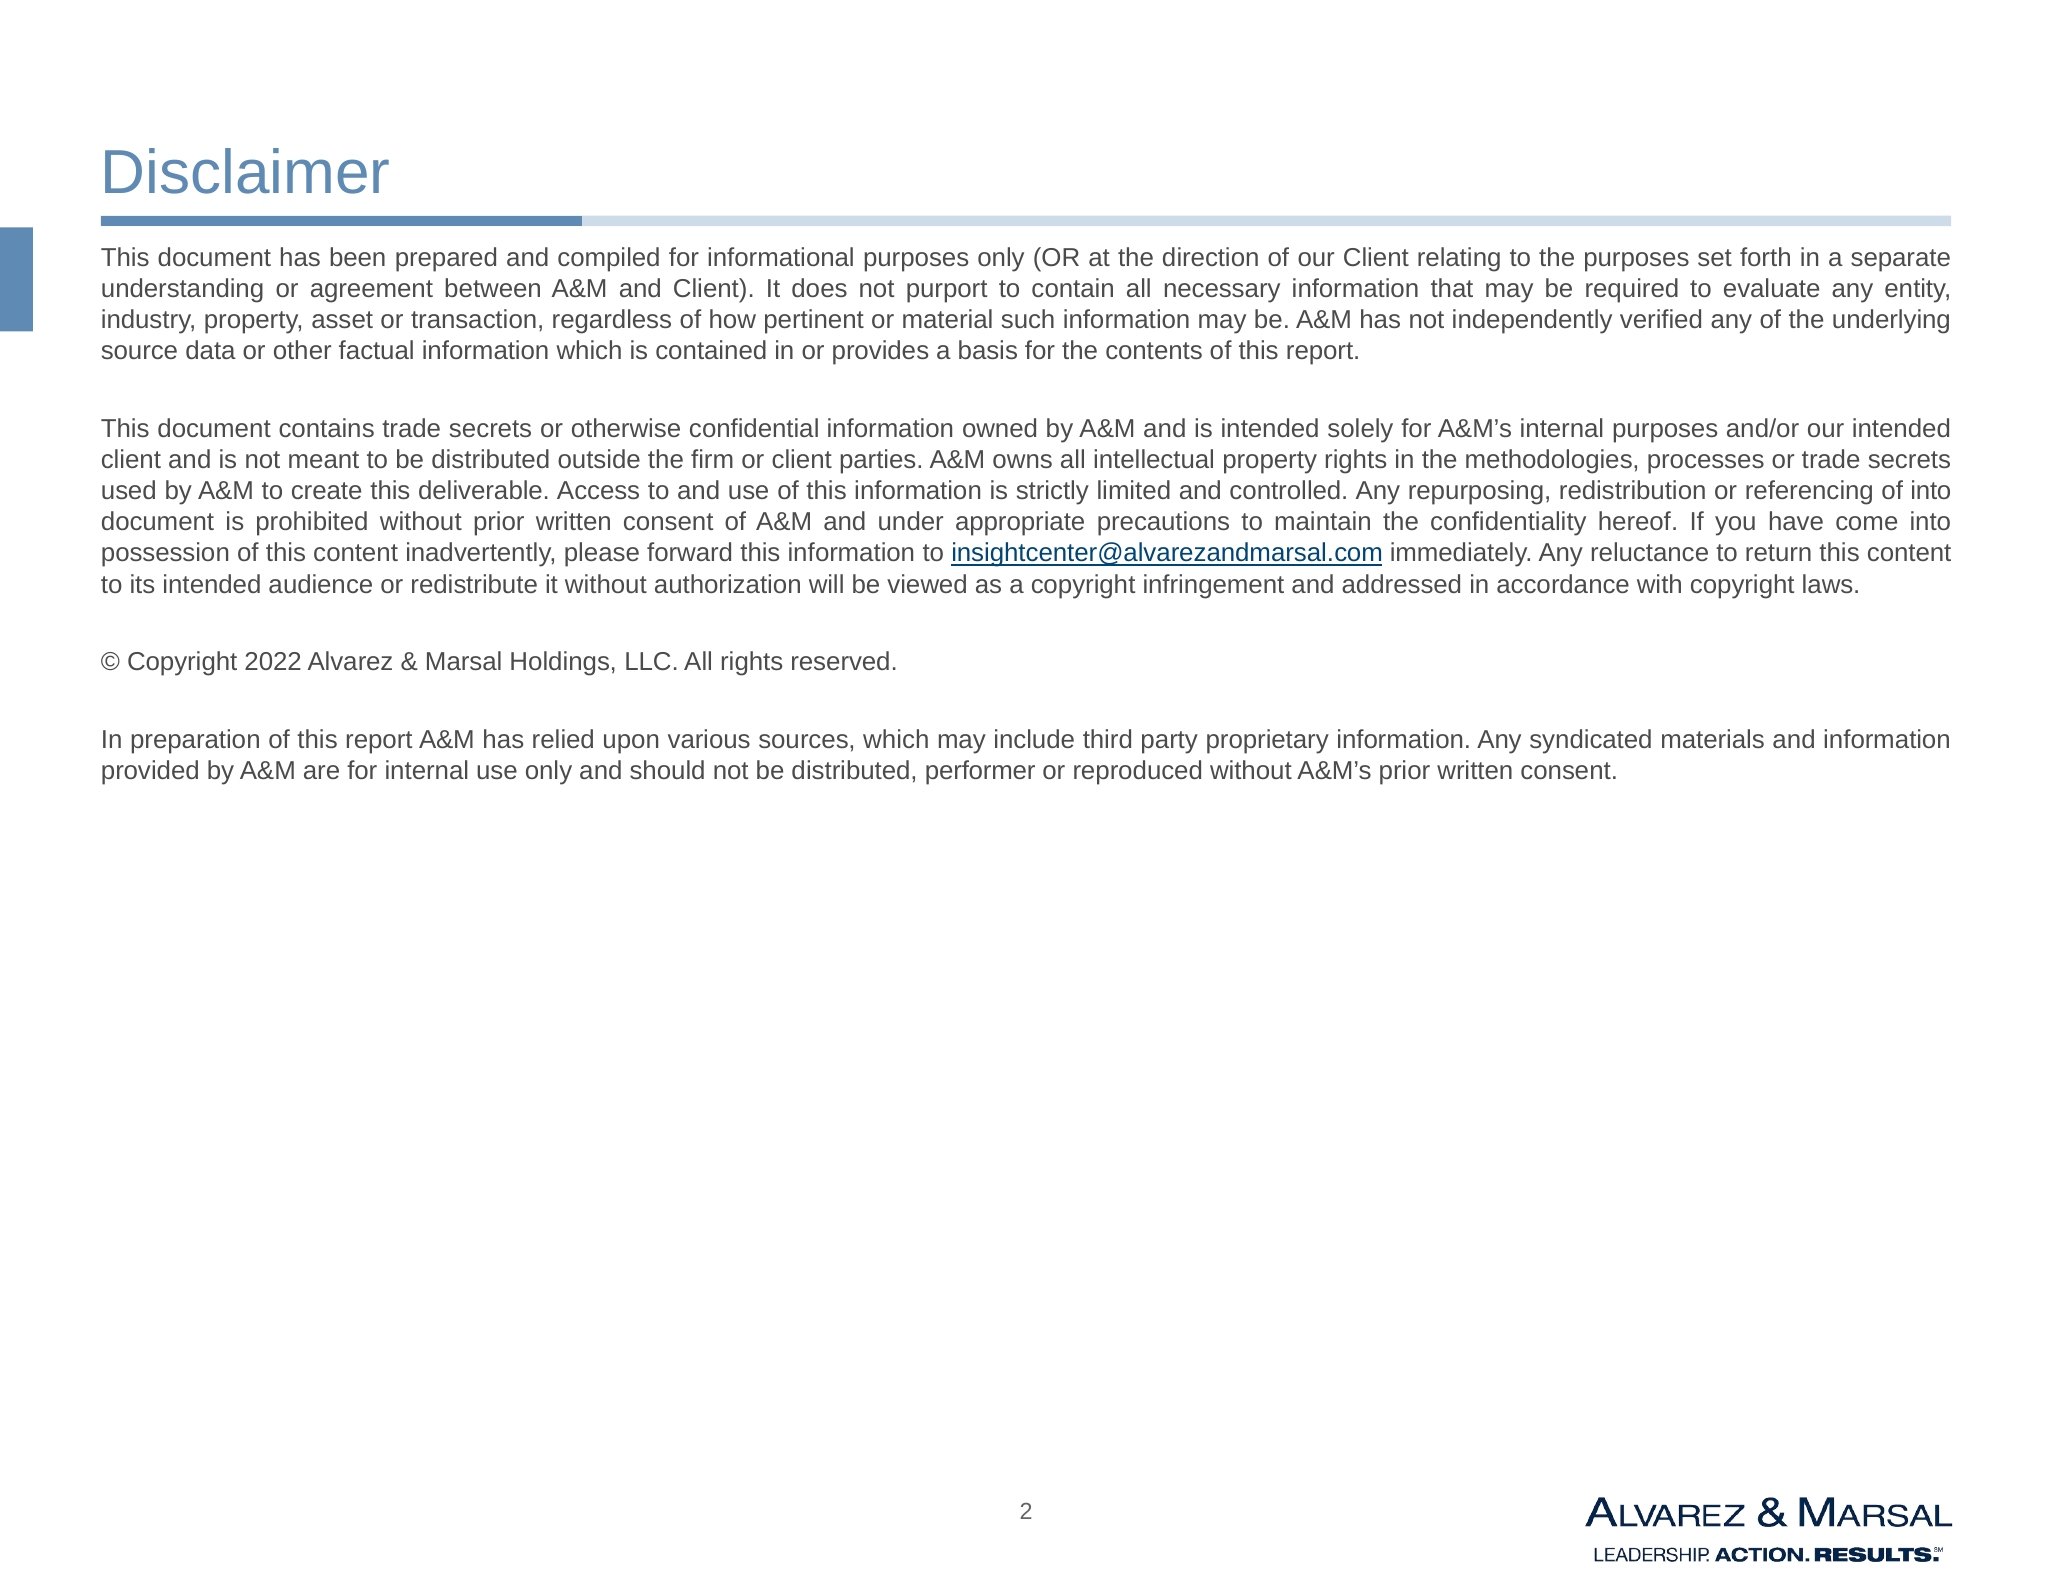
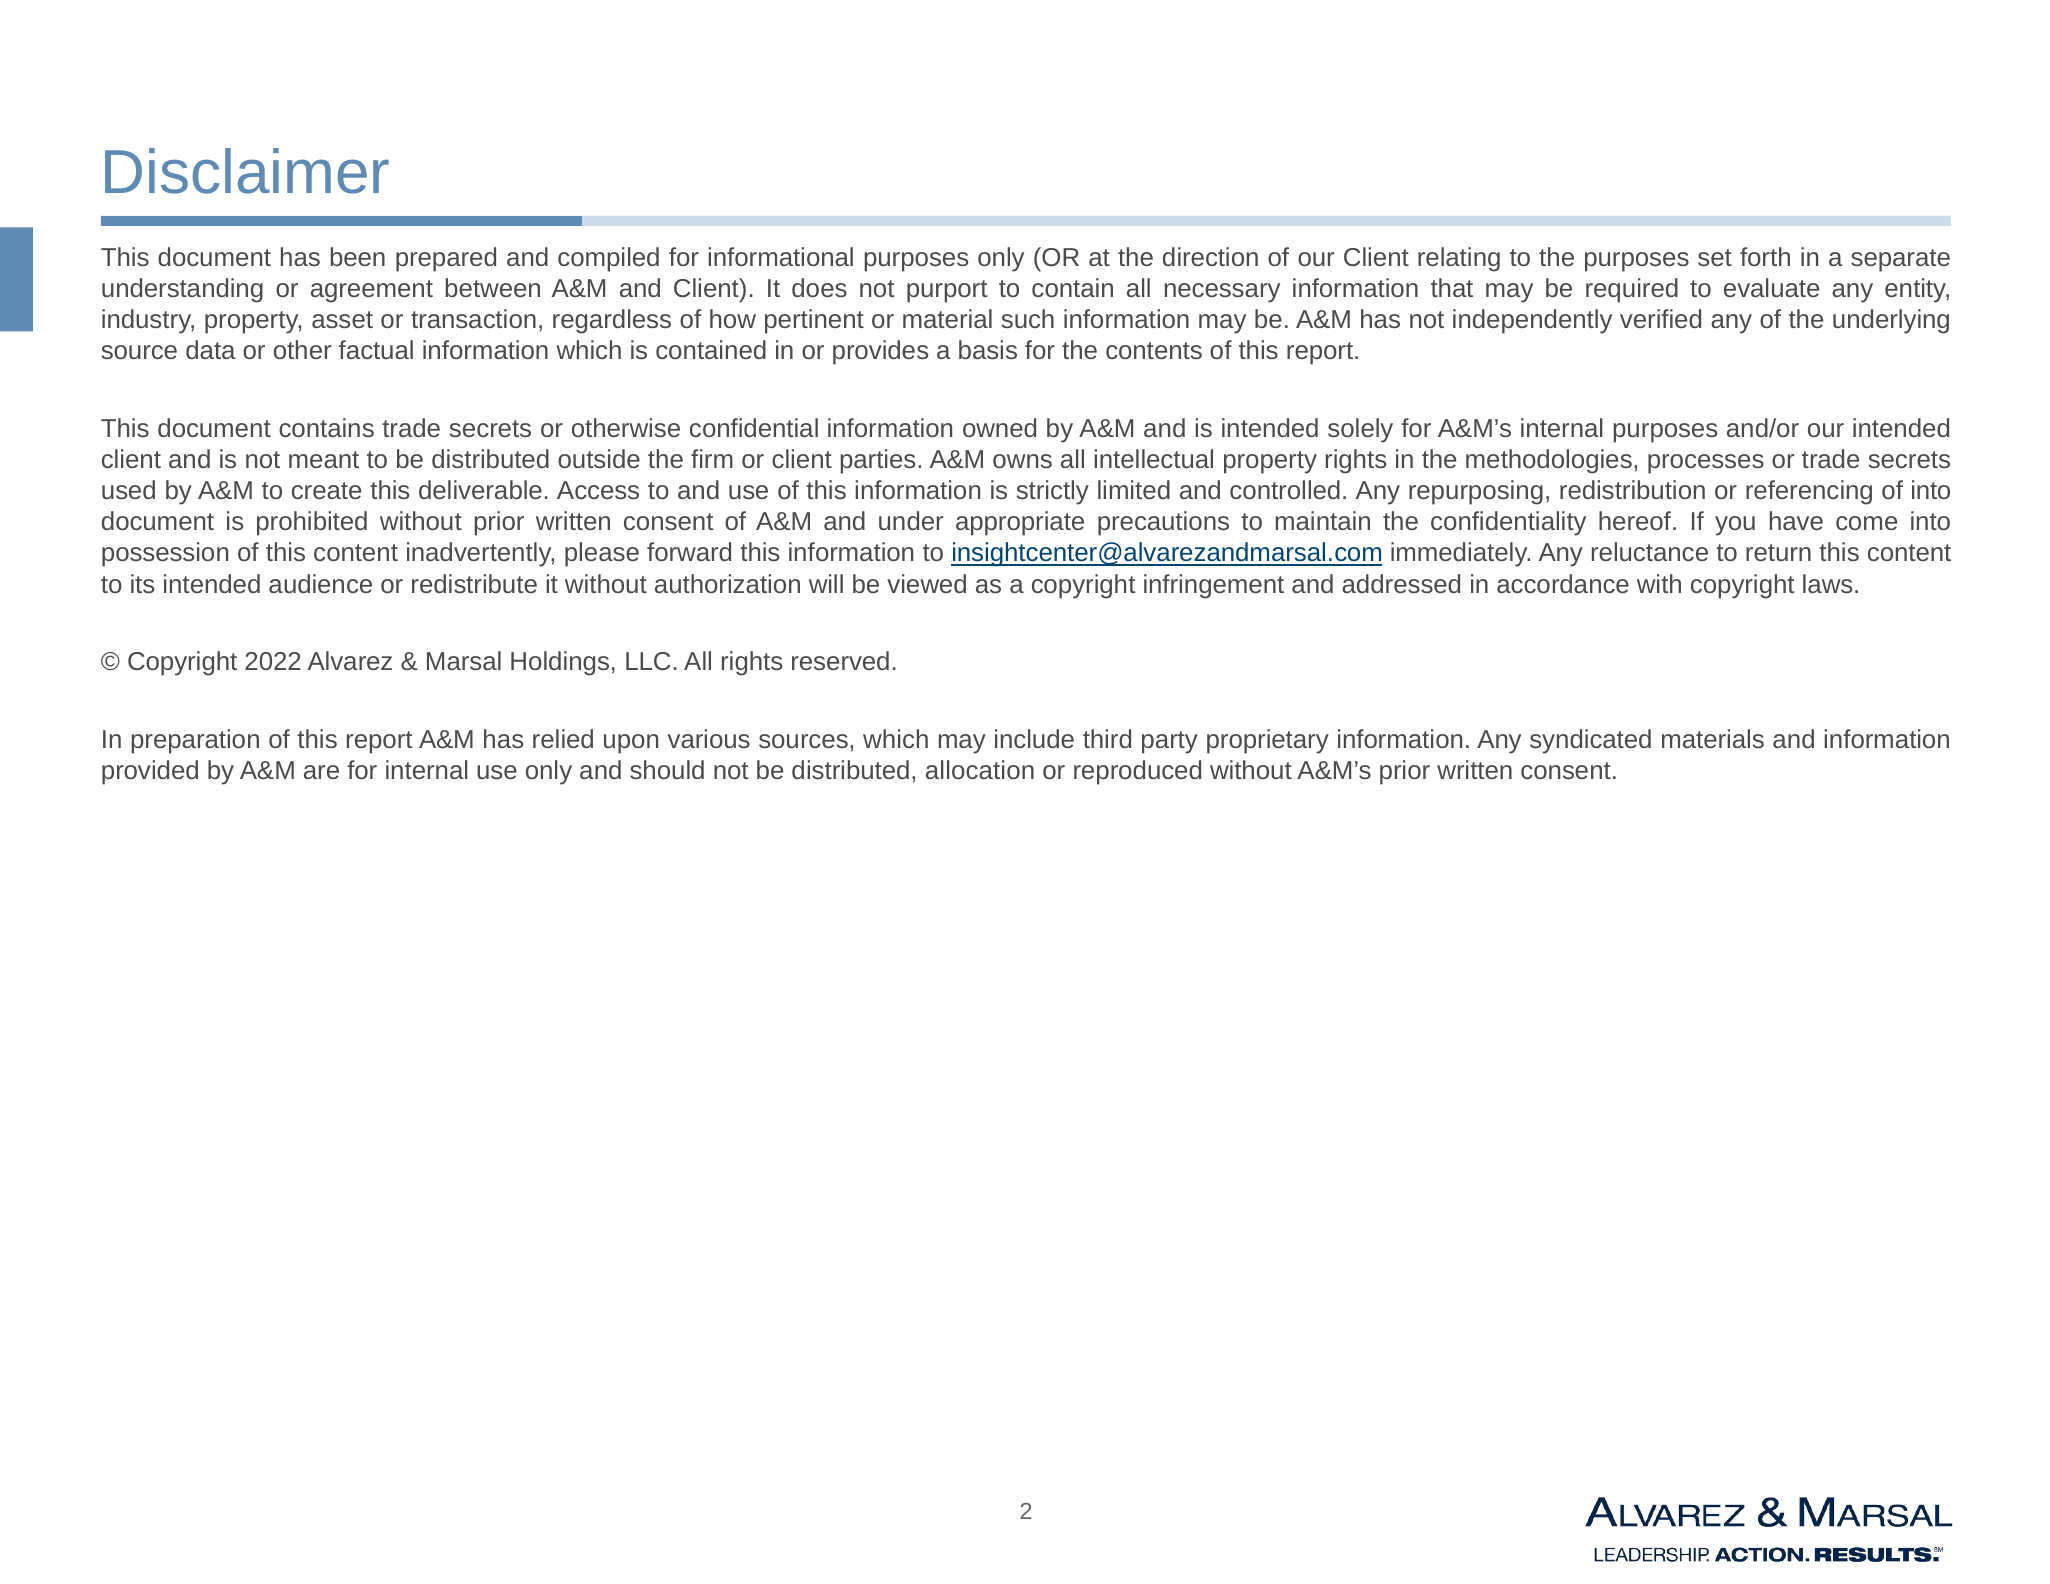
performer: performer -> allocation
